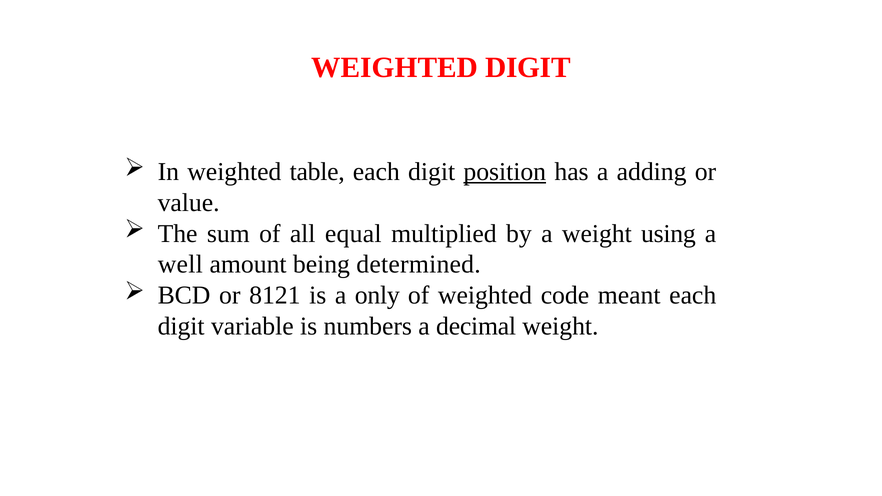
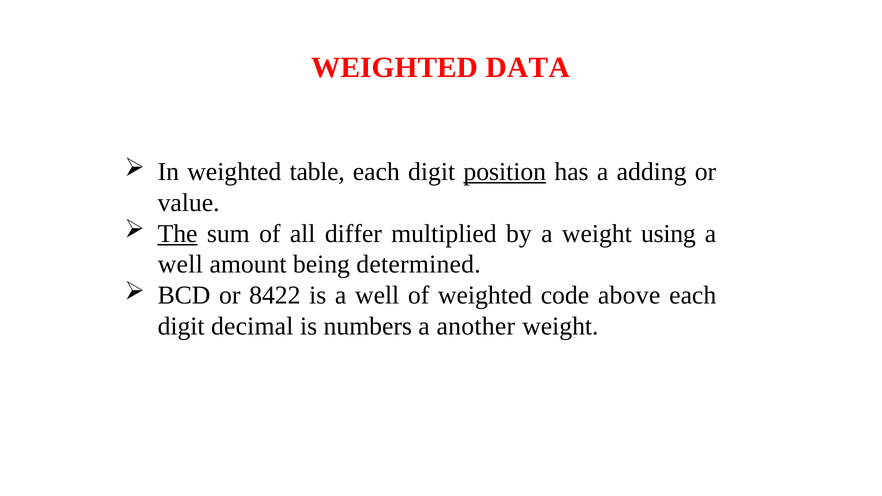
WEIGHTED DIGIT: DIGIT -> DATA
The underline: none -> present
equal: equal -> differ
8121: 8121 -> 8422
is a only: only -> well
meant: meant -> above
variable: variable -> decimal
decimal: decimal -> another
